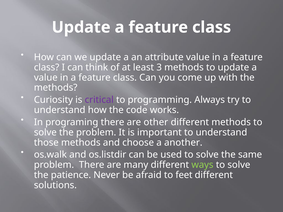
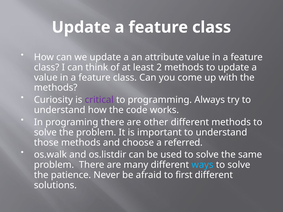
3: 3 -> 2
another: another -> referred
ways colour: light green -> light blue
feet: feet -> first
